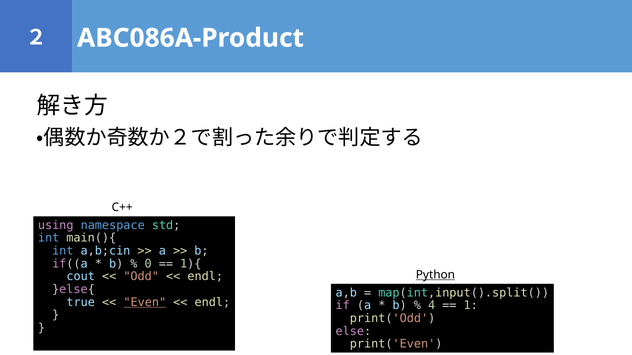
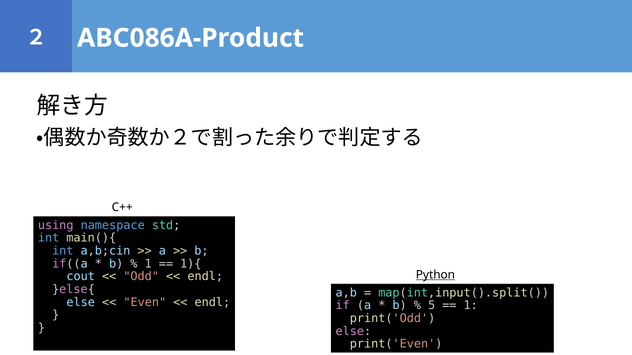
0 at (148, 264): 0 -> 1
true at (81, 303): true -> else
Even underline: present -> none
4: 4 -> 5
